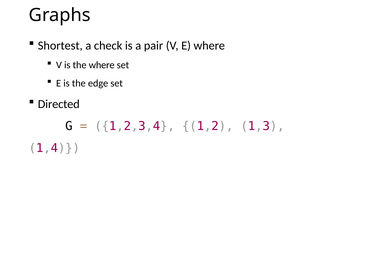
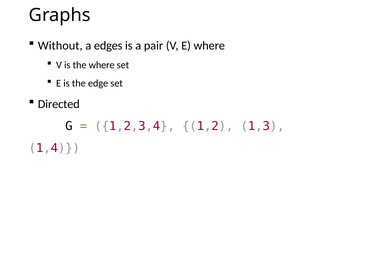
Shortest: Shortest -> Without
check: check -> edges
